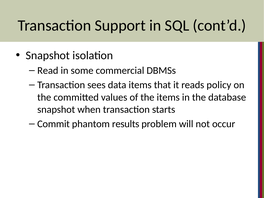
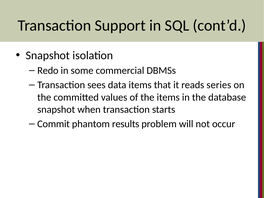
Read: Read -> Redo
policy: policy -> series
